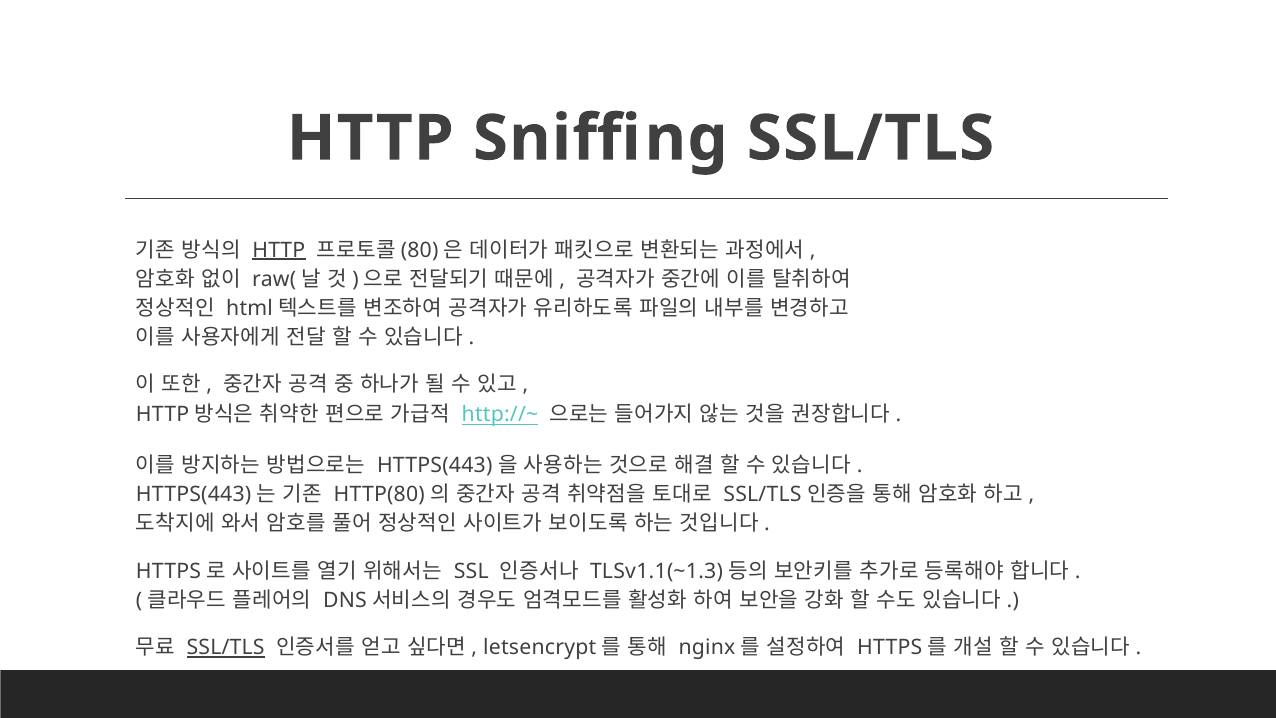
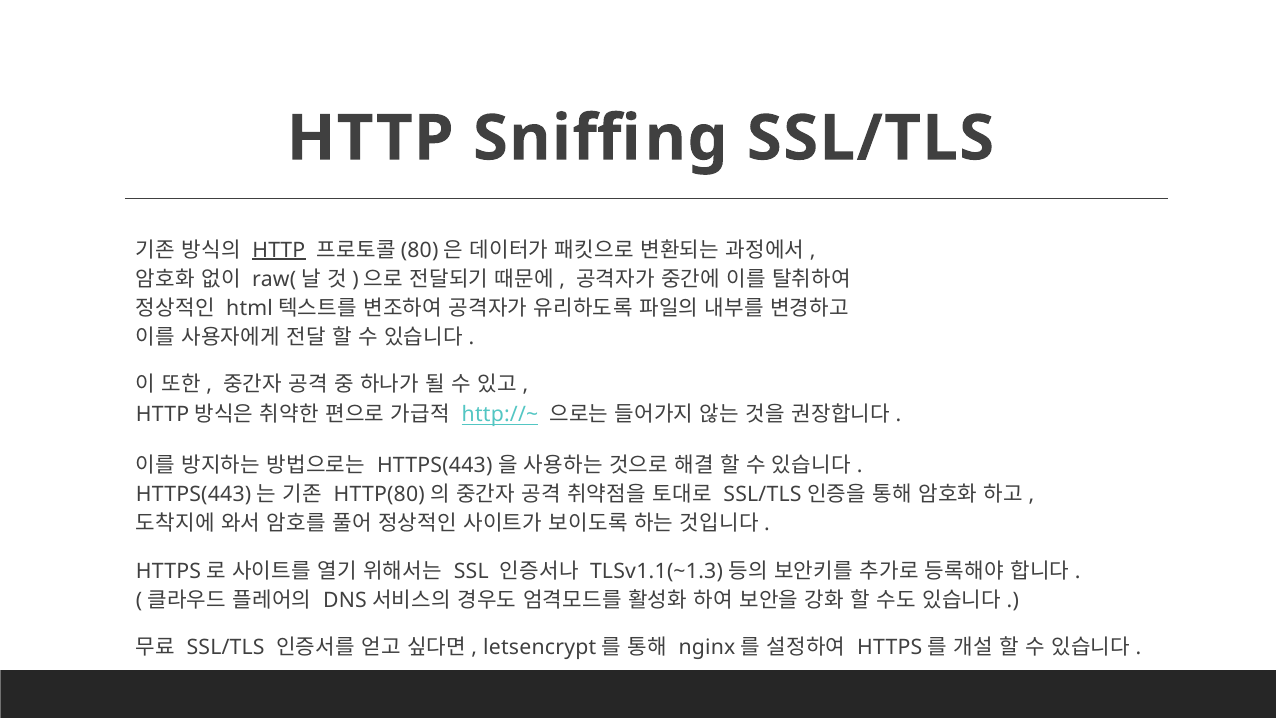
SSL/TLS at (226, 648) underline: present -> none
